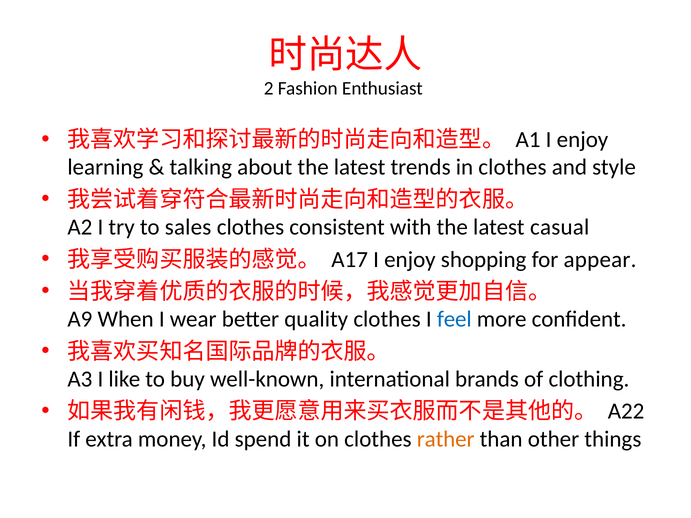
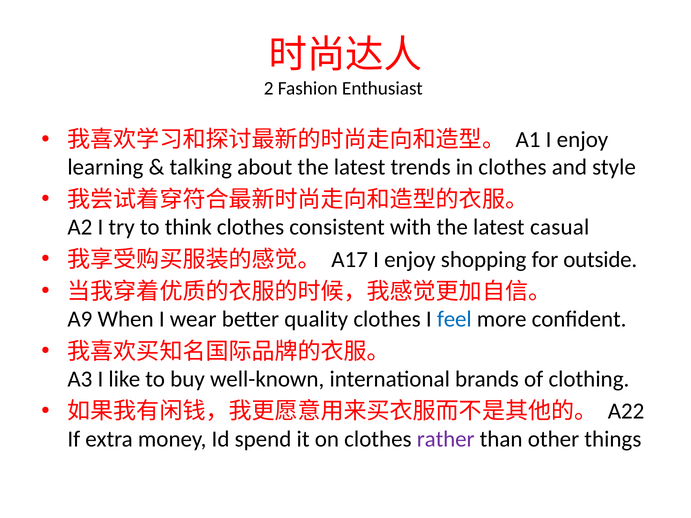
sales: sales -> think
appear: appear -> outside
rather colour: orange -> purple
